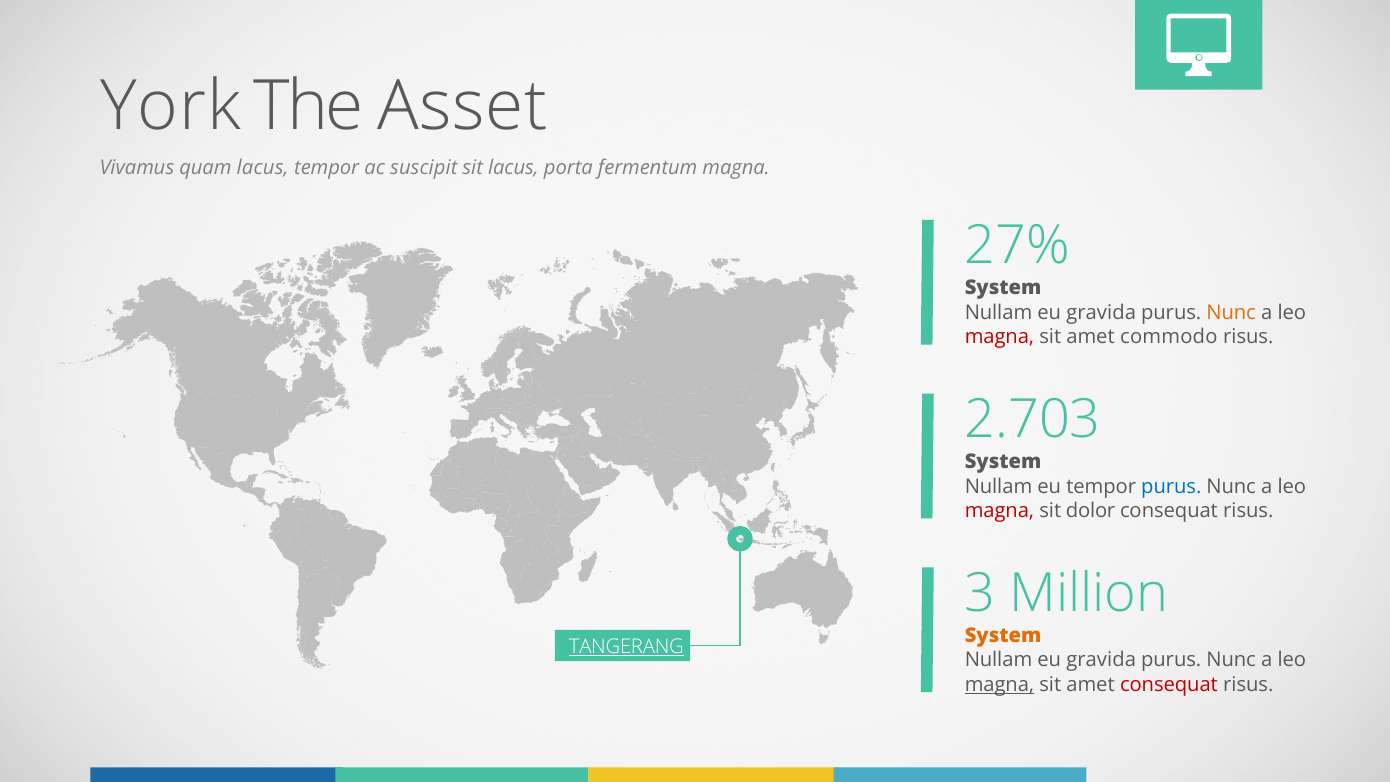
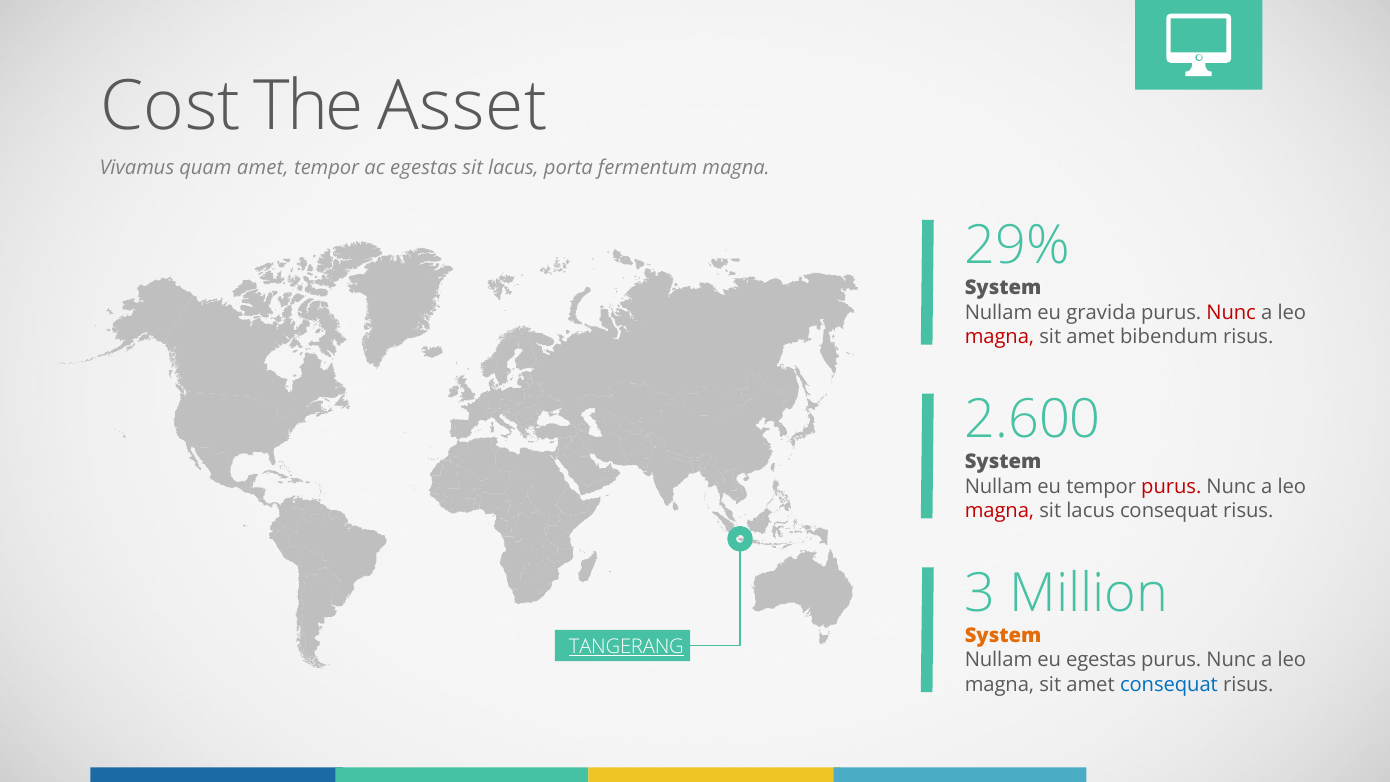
York: York -> Cost
quam lacus: lacus -> amet
ac suscipit: suscipit -> egestas
27%: 27% -> 29%
Nunc at (1231, 313) colour: orange -> red
commodo: commodo -> bibendum
2.703: 2.703 -> 2.600
purus at (1171, 486) colour: blue -> red
dolor at (1091, 511): dolor -> lacus
gravida at (1101, 660): gravida -> egestas
magna at (999, 684) underline: present -> none
consequat at (1169, 684) colour: red -> blue
